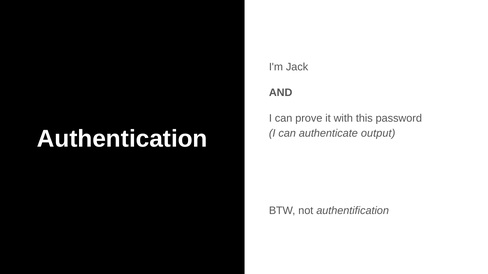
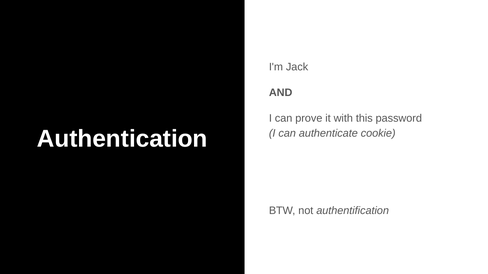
output: output -> cookie
